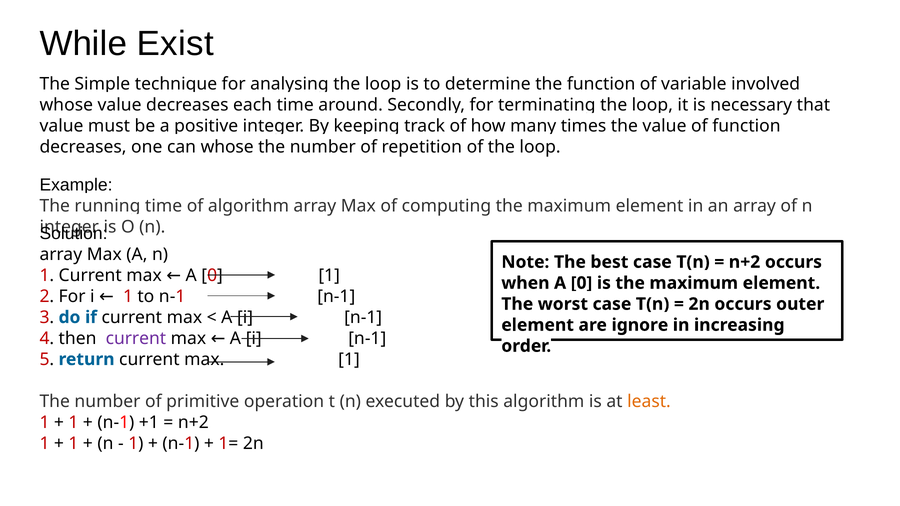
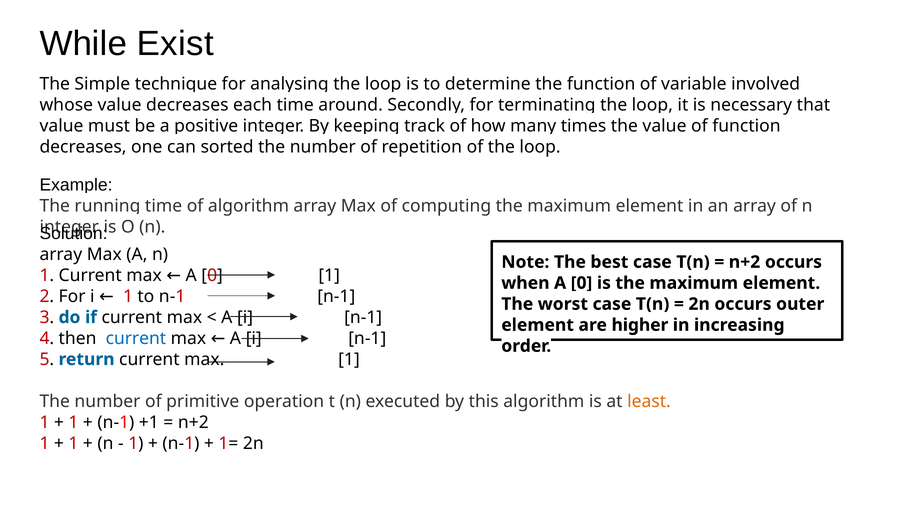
can whose: whose -> sorted
ignore: ignore -> higher
current at (136, 338) colour: purple -> blue
